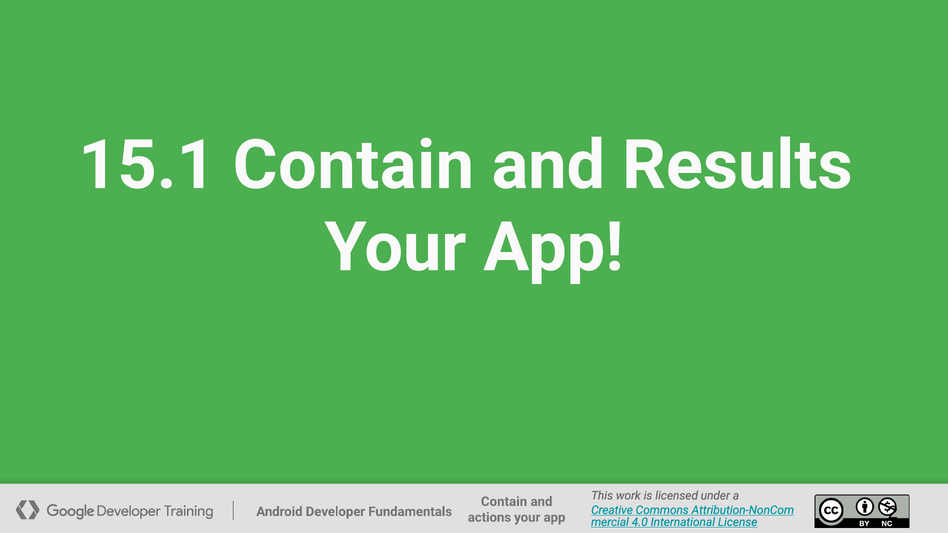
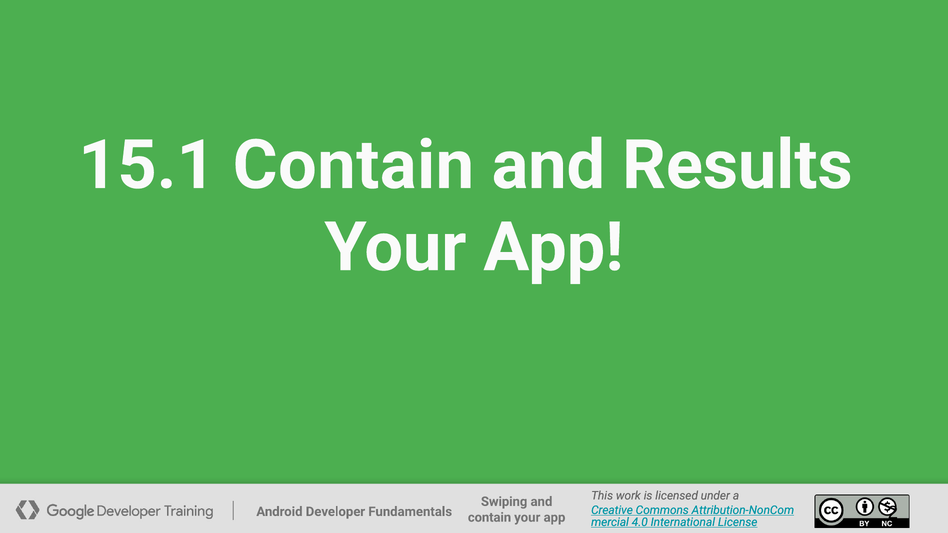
Contain at (504, 502): Contain -> Swiping
actions at (489, 518): actions -> contain
